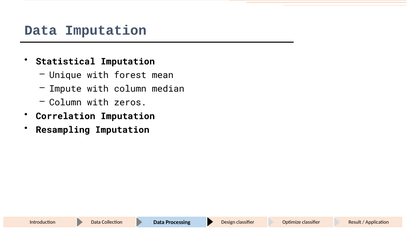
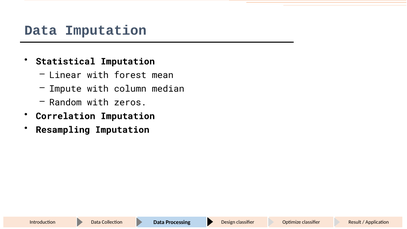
Unique: Unique -> Linear
Column at (65, 103): Column -> Random
